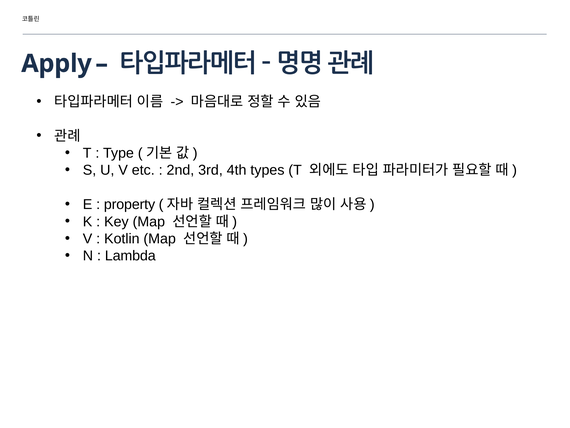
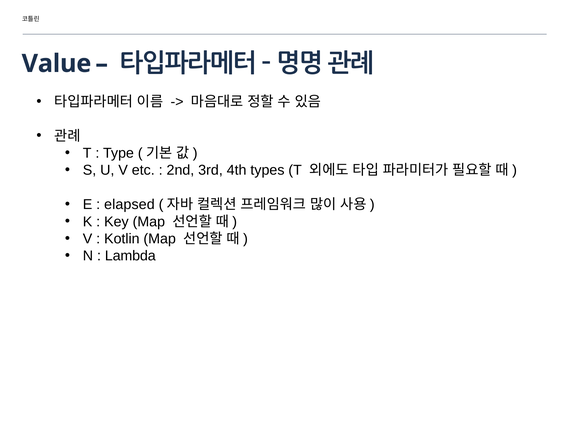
Apply: Apply -> Value
property: property -> elapsed
